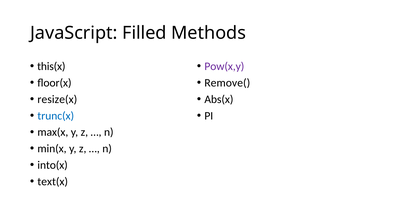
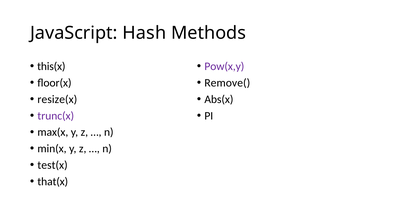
Filled: Filled -> Hash
trunc(x colour: blue -> purple
into(x: into(x -> test(x
text(x: text(x -> that(x
